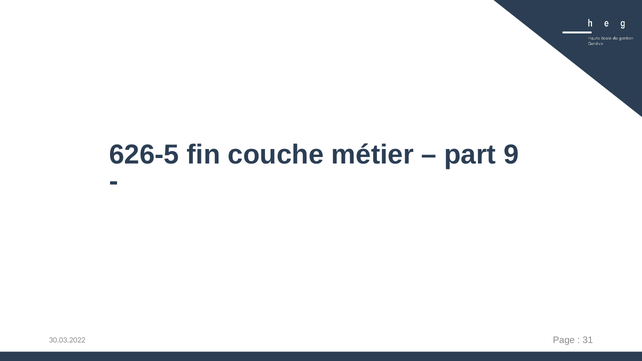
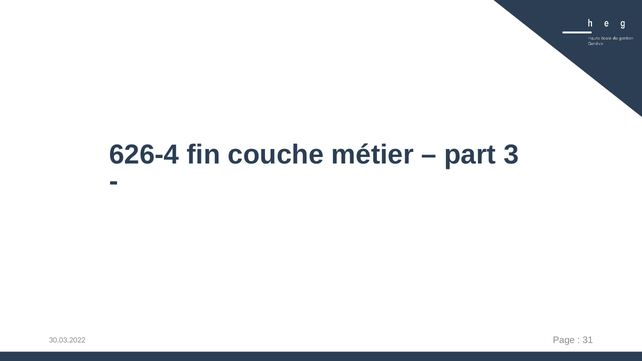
626-5: 626-5 -> 626-4
9: 9 -> 3
